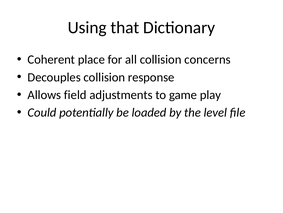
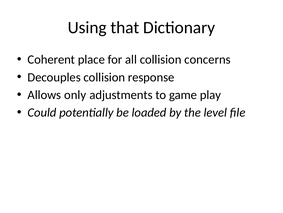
field: field -> only
